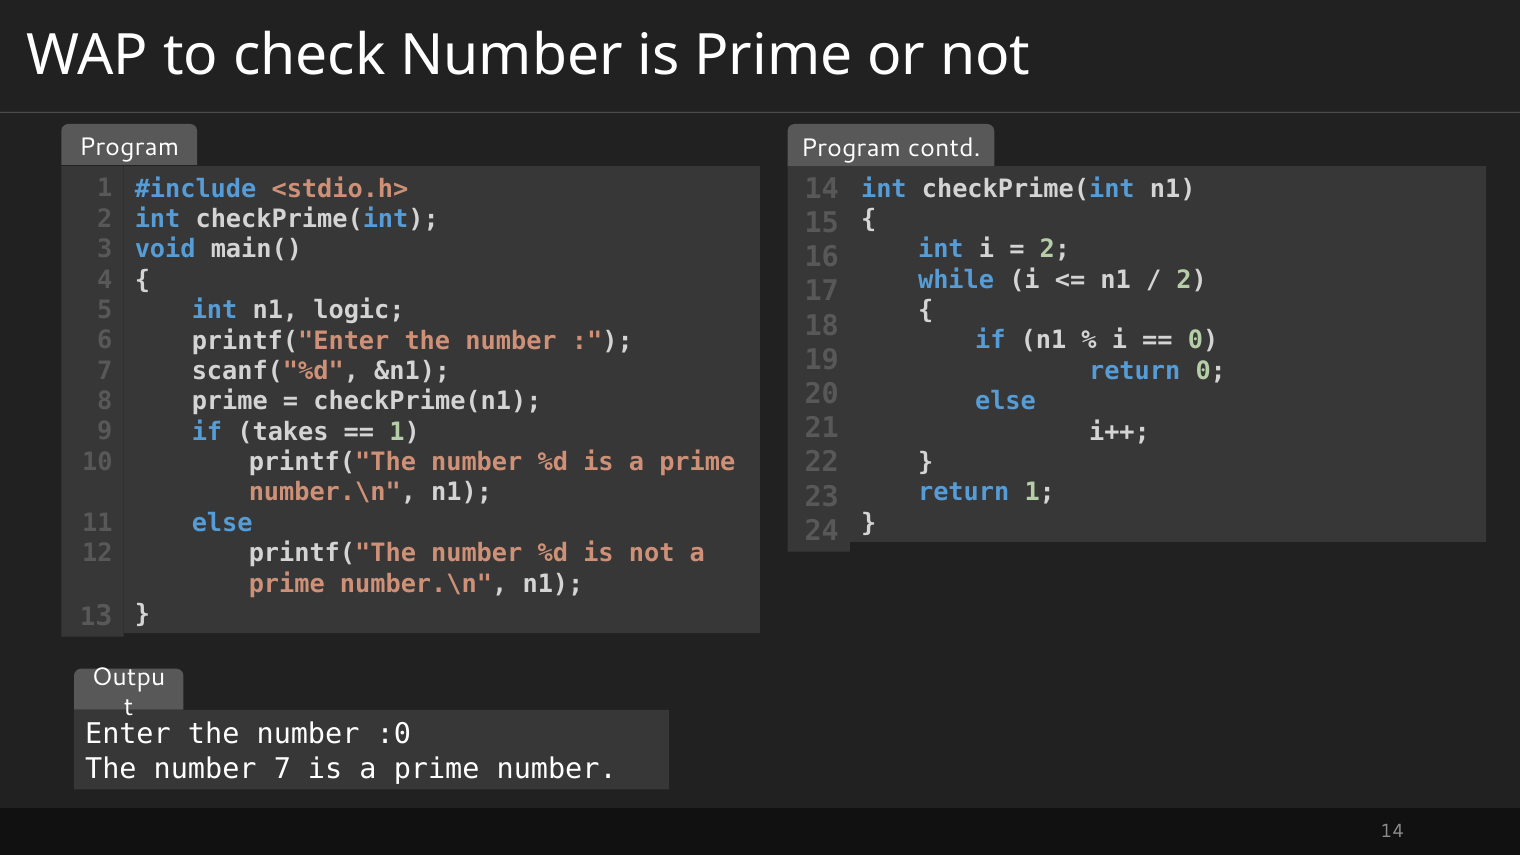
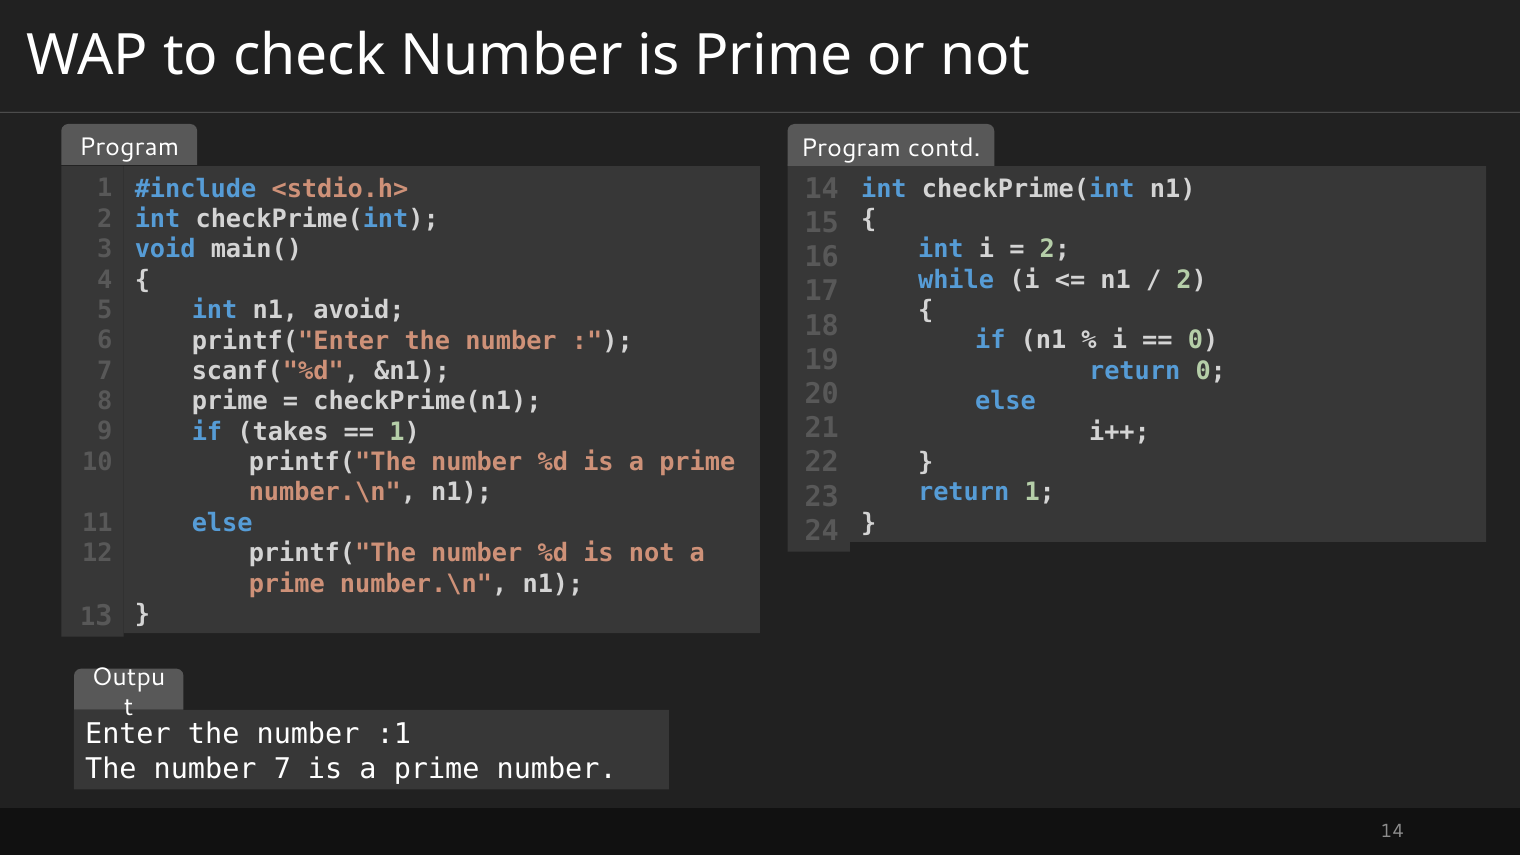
logic: logic -> avoid
:0: :0 -> :1
